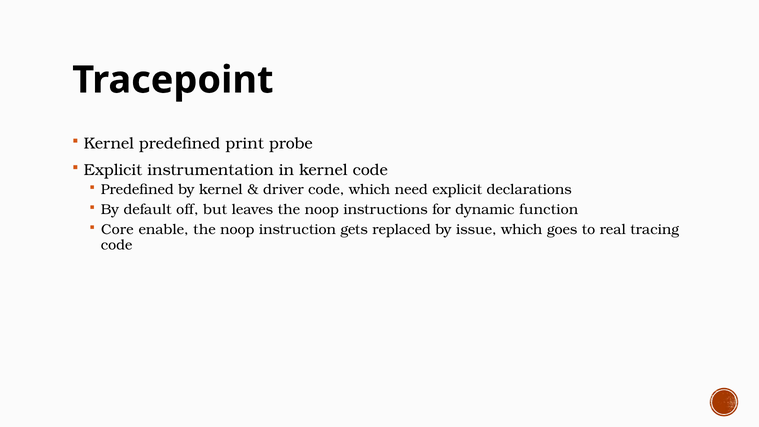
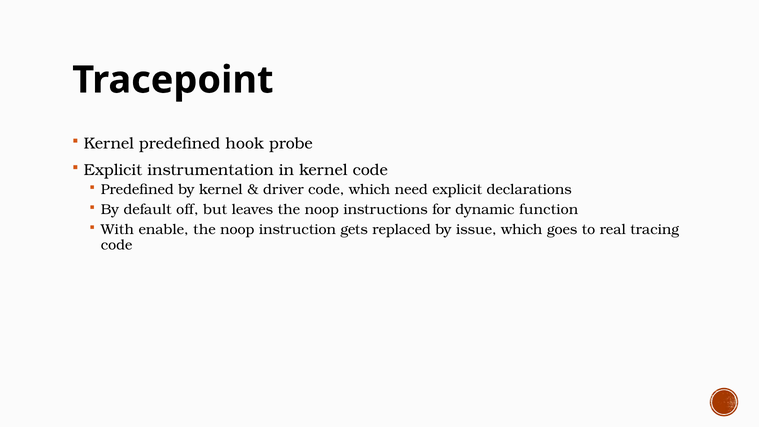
print: print -> hook
Core: Core -> With
